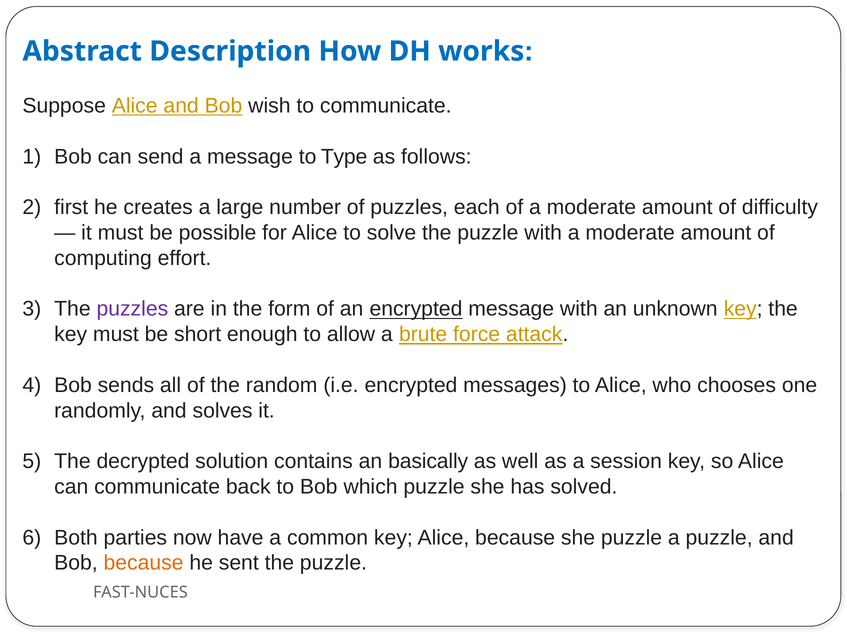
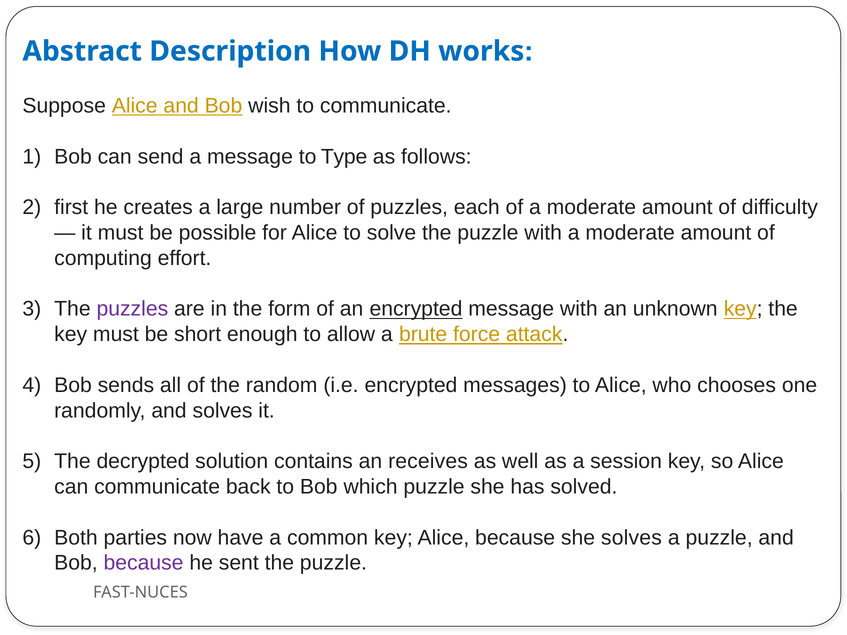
basically: basically -> receives
she puzzle: puzzle -> solves
because at (144, 563) colour: orange -> purple
